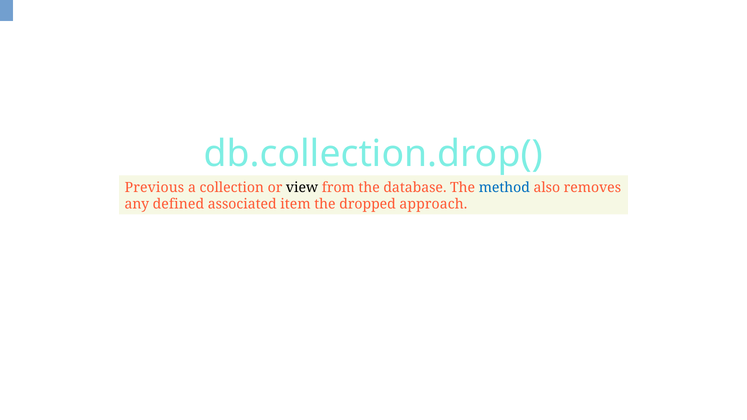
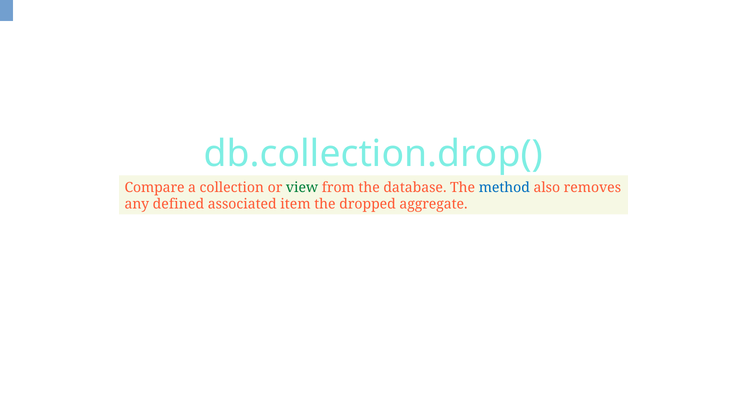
Previous: Previous -> Compare
view colour: black -> green
approach: approach -> aggregate
